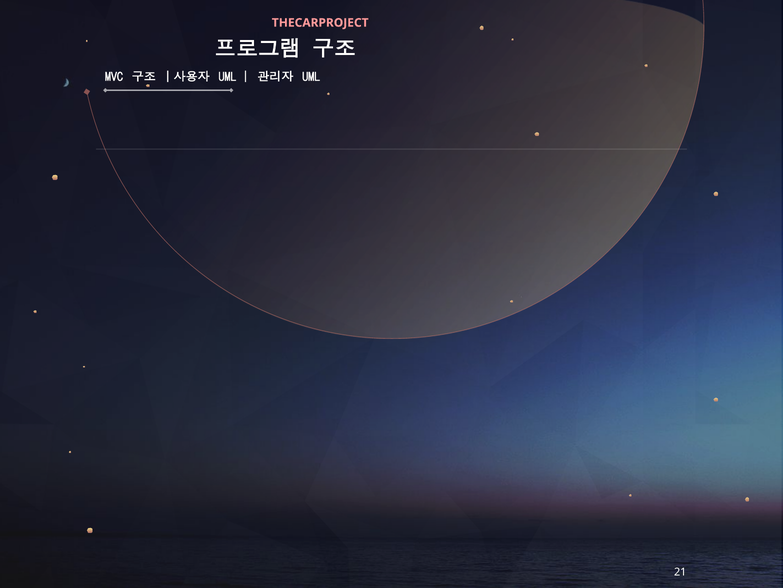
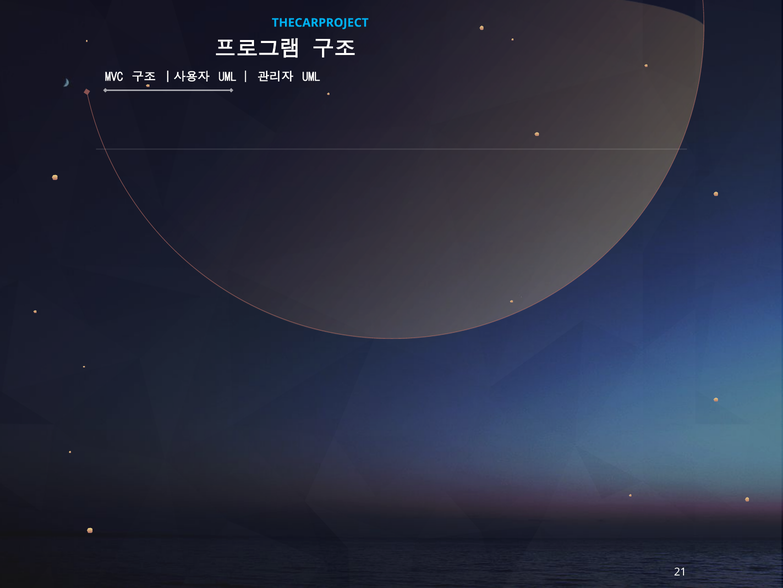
THECARPROJECT colour: pink -> light blue
